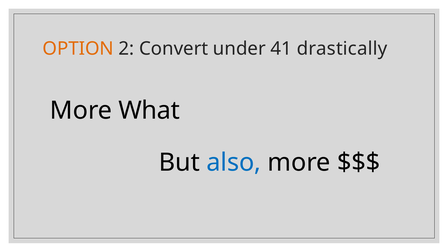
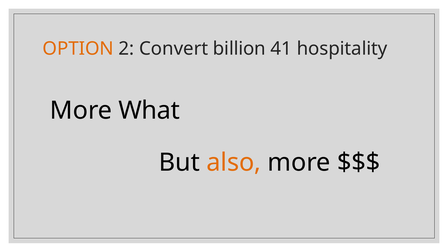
under: under -> billion
drastically: drastically -> hospitality
also colour: blue -> orange
